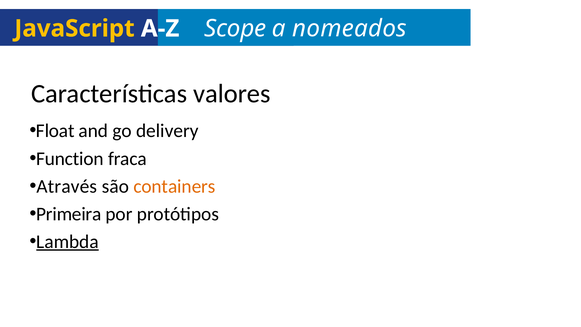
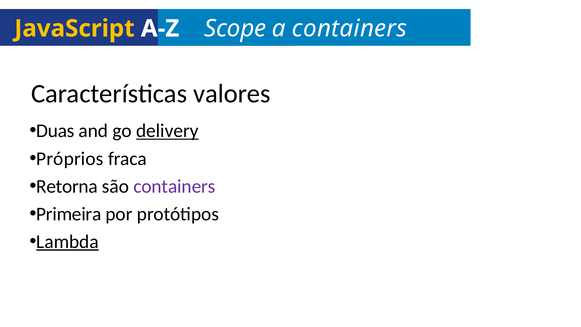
a nomeados: nomeados -> containers
Float: Float -> Duas
delivery underline: none -> present
Function: Function -> Próprios
Através: Através -> Retorna
containers at (174, 186) colour: orange -> purple
